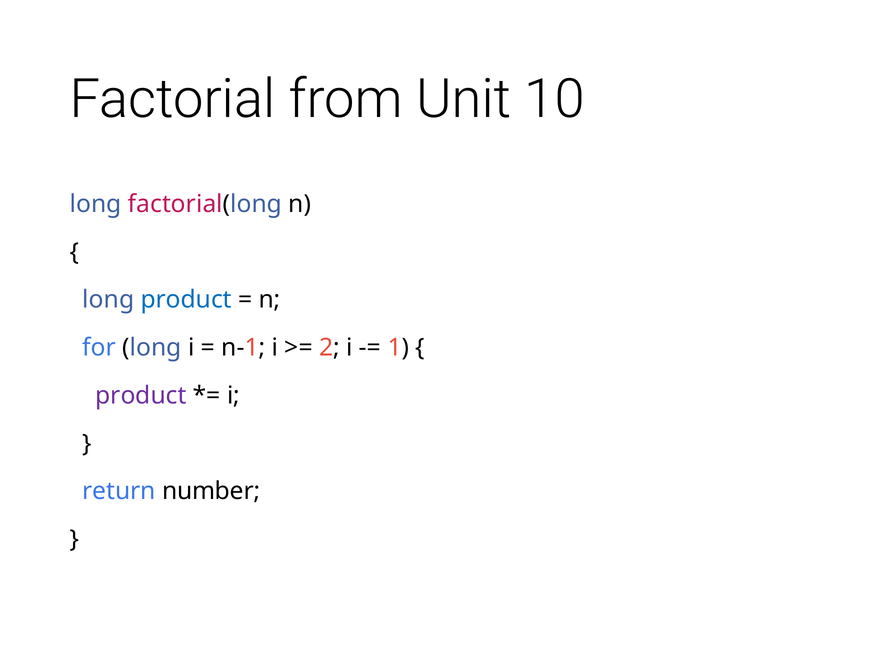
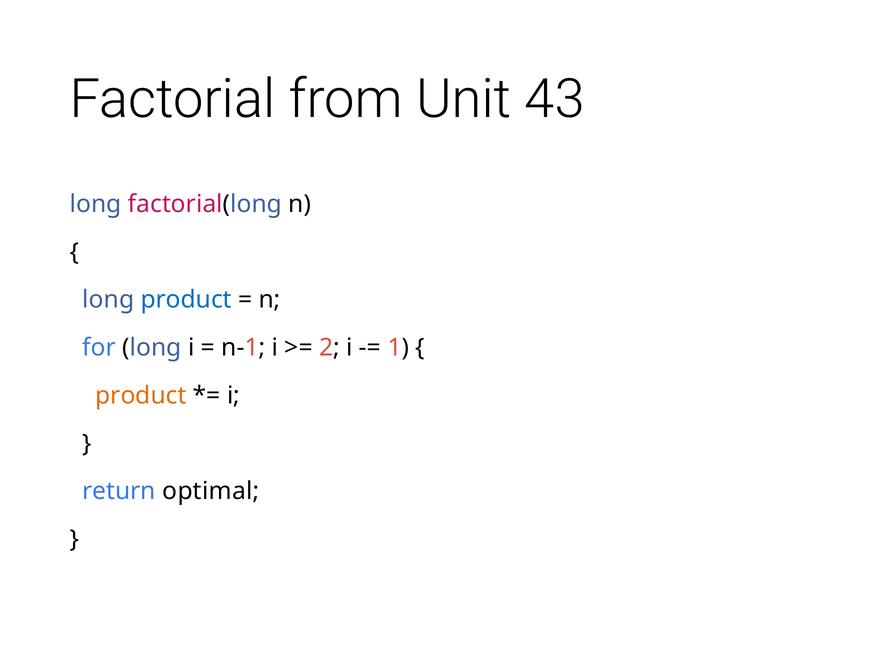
10: 10 -> 43
product at (141, 396) colour: purple -> orange
number: number -> optimal
